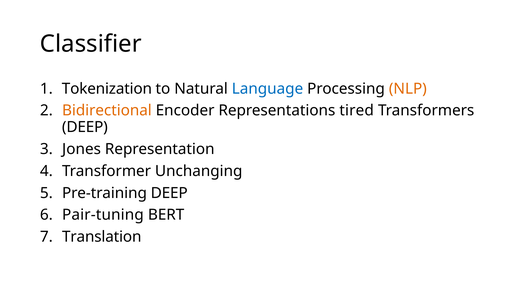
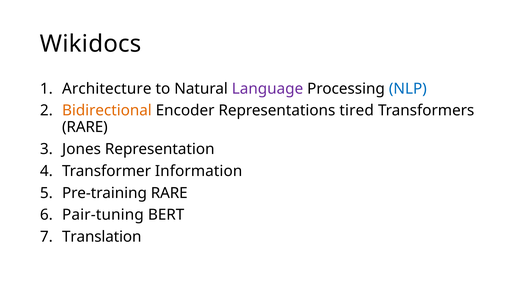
Classifier: Classifier -> Wikidocs
Tokenization: Tokenization -> Architecture
Language colour: blue -> purple
NLP colour: orange -> blue
DEEP at (85, 127): DEEP -> RARE
Unchanging: Unchanging -> Information
Pre-training DEEP: DEEP -> RARE
